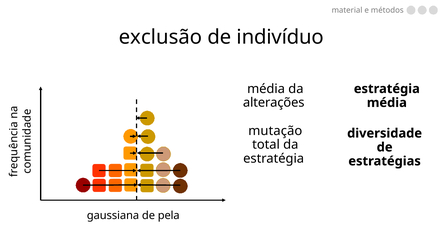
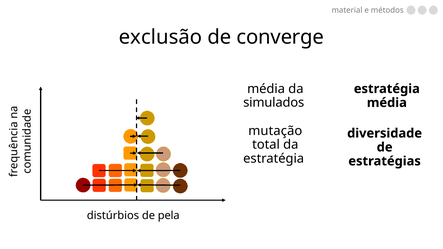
indivíduo: indivíduo -> converge
alterações: alterações -> simulados
gaussiana: gaussiana -> distúrbios
